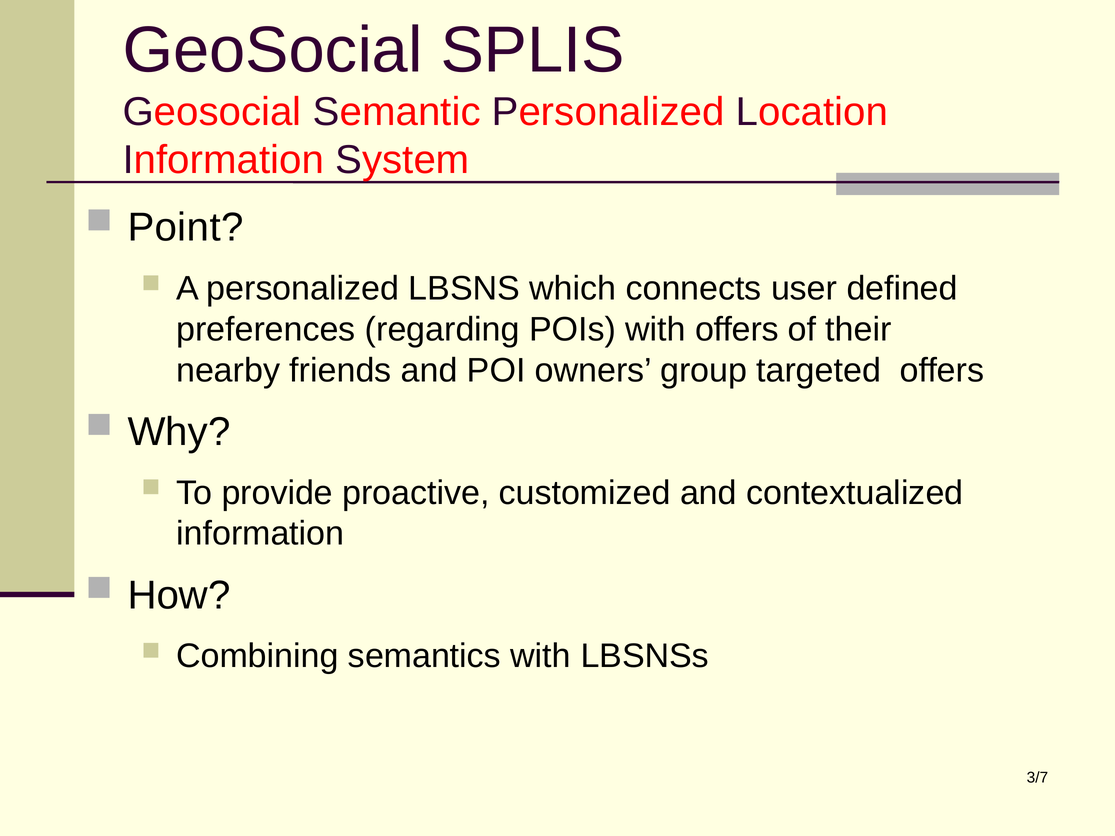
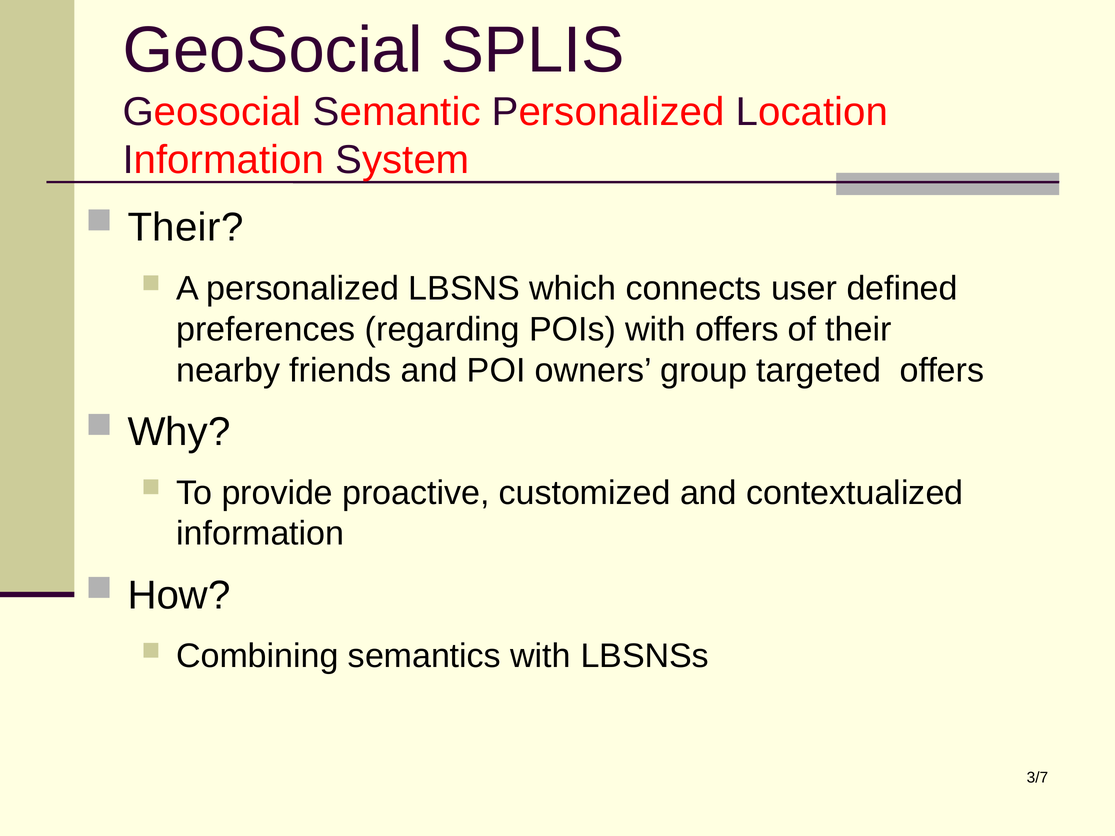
Point at (185, 228): Point -> Their
